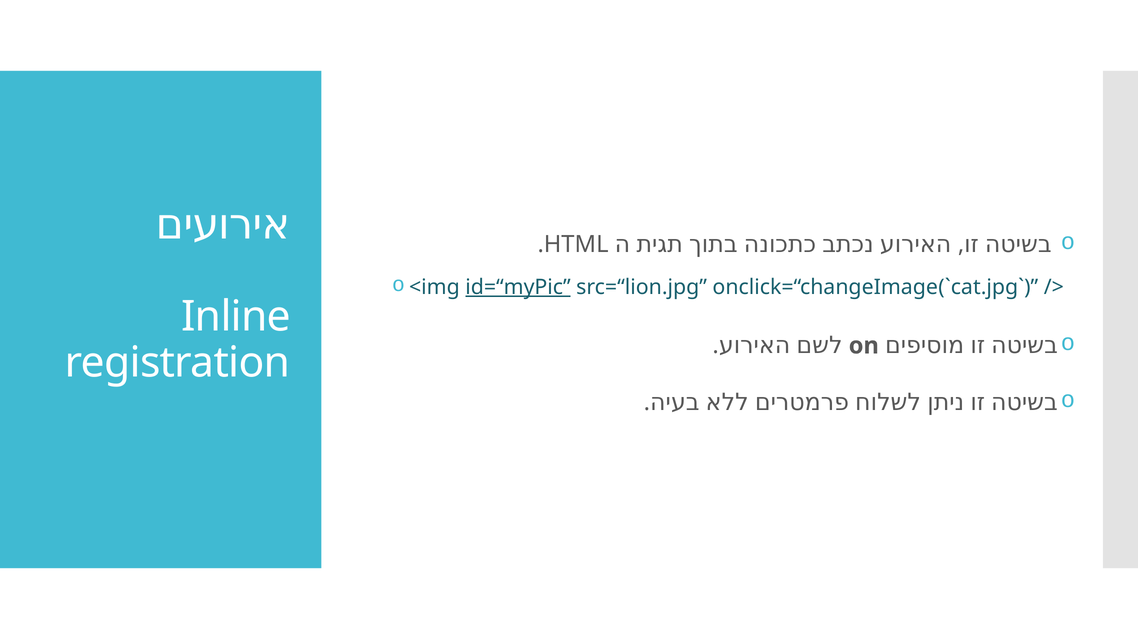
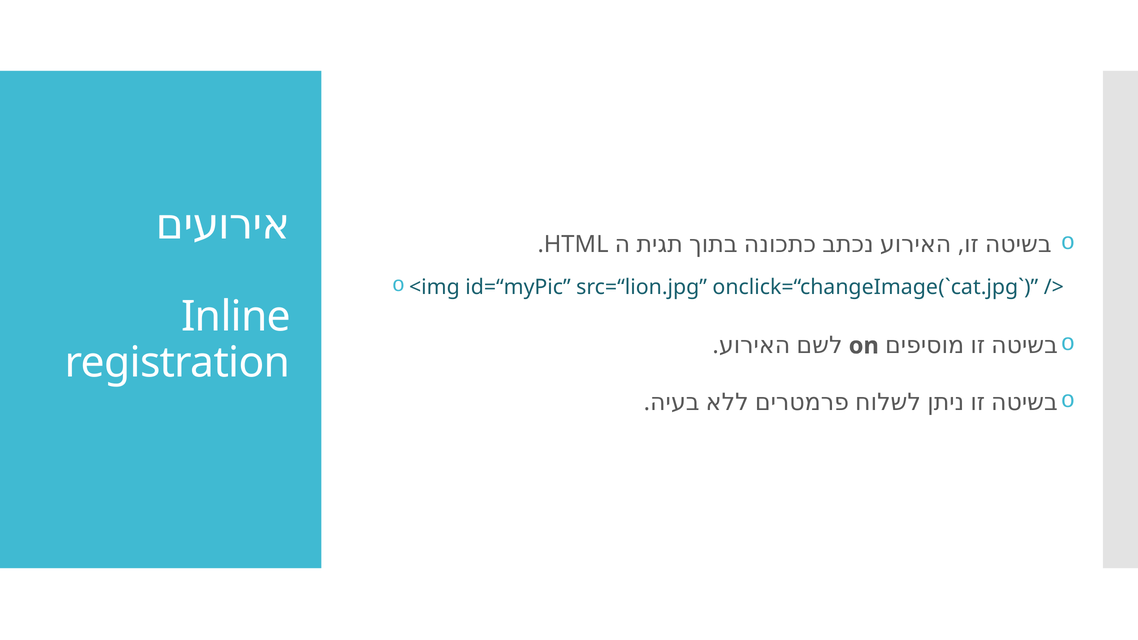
id=“myPic underline: present -> none
